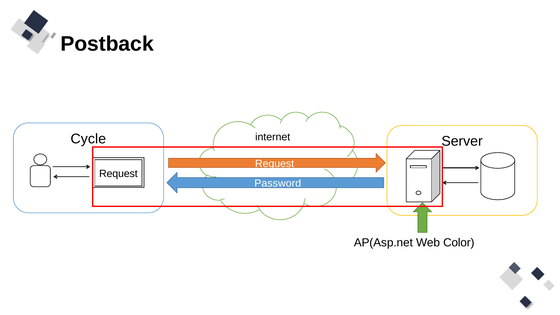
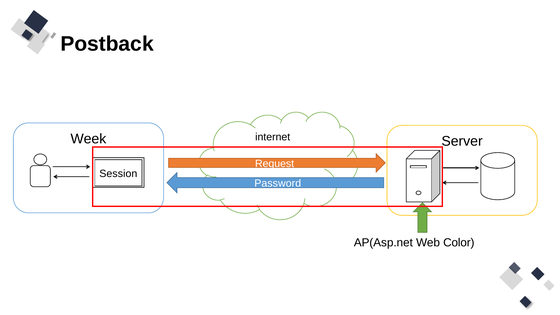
Cycle: Cycle -> Week
Request at (118, 174): Request -> Session
